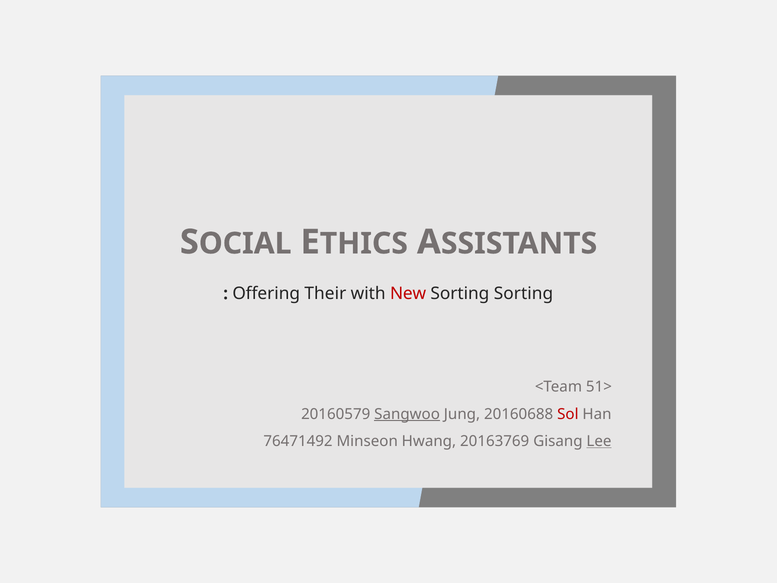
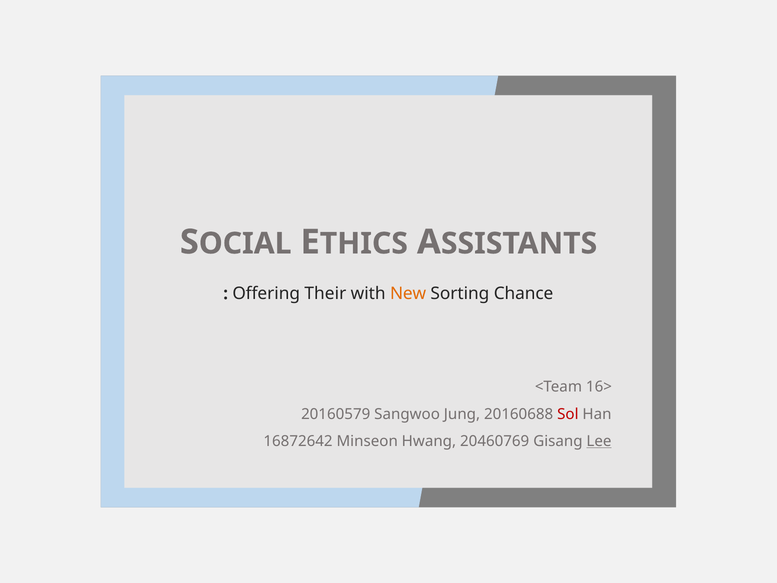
New colour: red -> orange
Sorting Sorting: Sorting -> Chance
51>: 51> -> 16>
Sangwoo underline: present -> none
76471492: 76471492 -> 16872642
20163769: 20163769 -> 20460769
